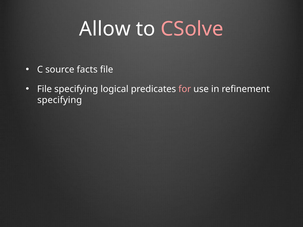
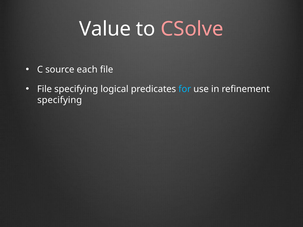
Allow: Allow -> Value
facts: facts -> each
for colour: pink -> light blue
